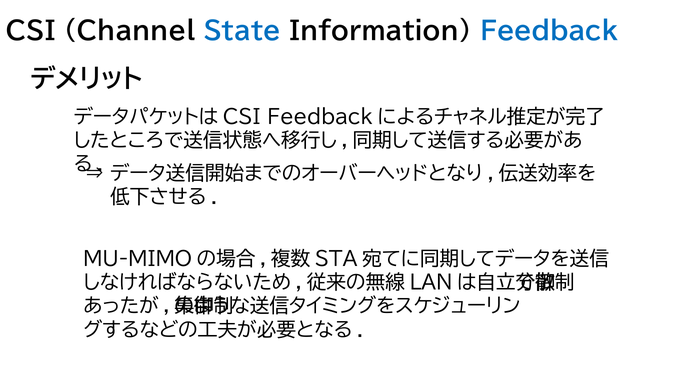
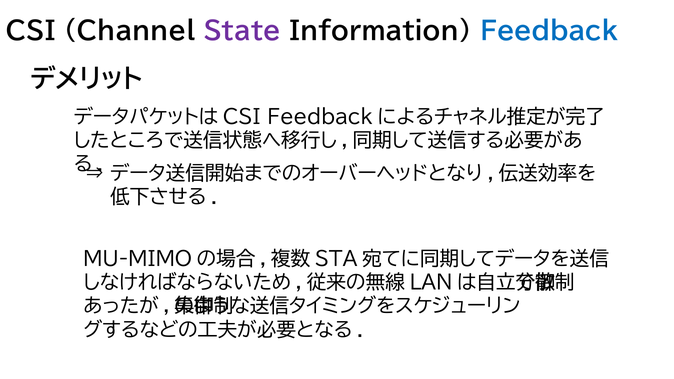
State colour: blue -> purple
